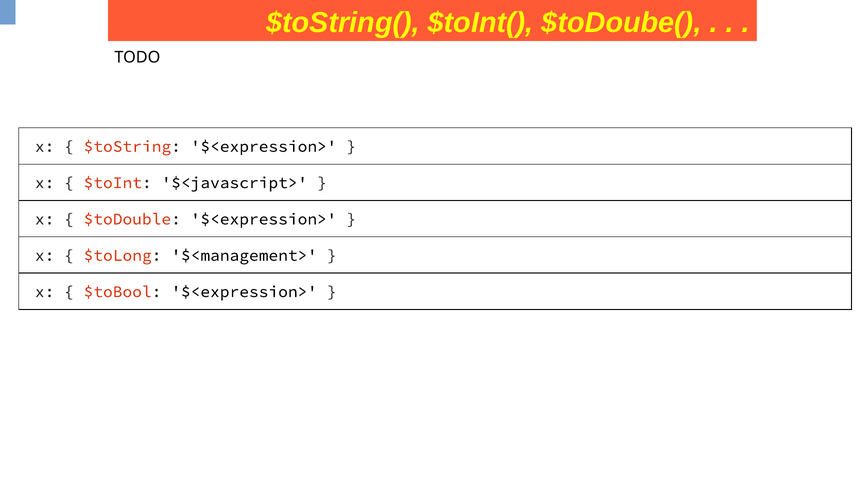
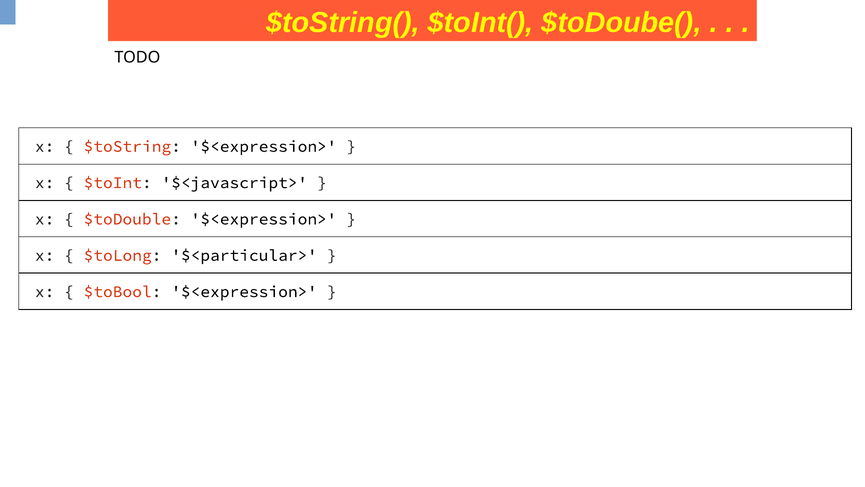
$<management>: $<management> -> $<particular>
